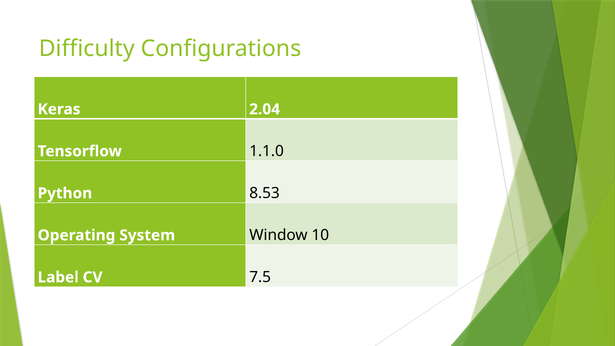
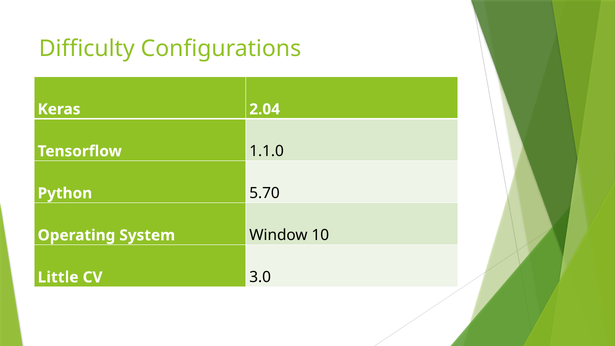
8.53: 8.53 -> 5.70
Label: Label -> Little
7.5: 7.5 -> 3.0
